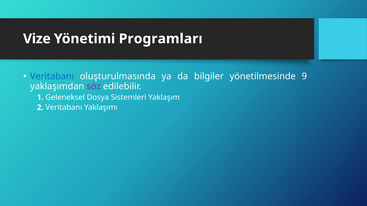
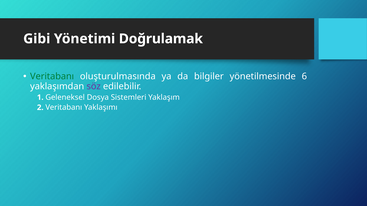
Vize: Vize -> Gibi
Programları: Programları -> Doğrulamak
Veritabanı at (52, 77) colour: blue -> green
9: 9 -> 6
